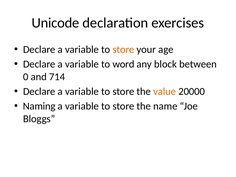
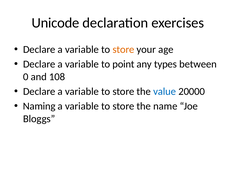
word: word -> point
block: block -> types
714: 714 -> 108
value colour: orange -> blue
